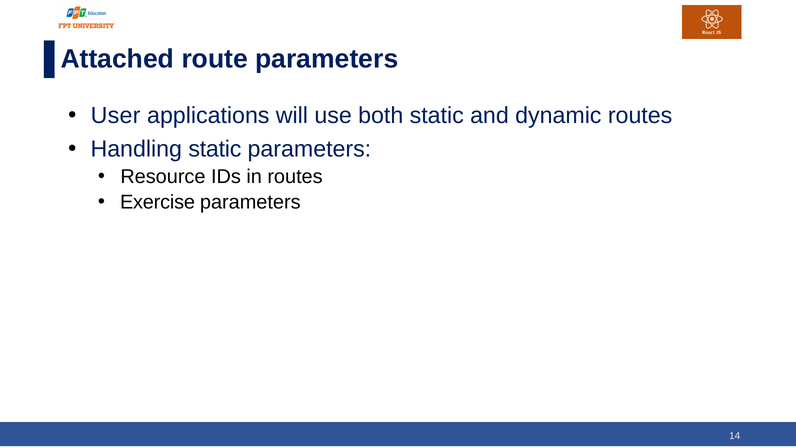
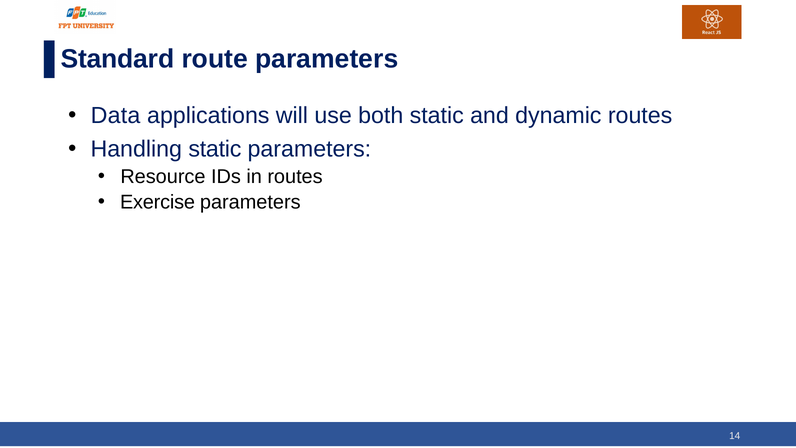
Attached: Attached -> Standard
User: User -> Data
